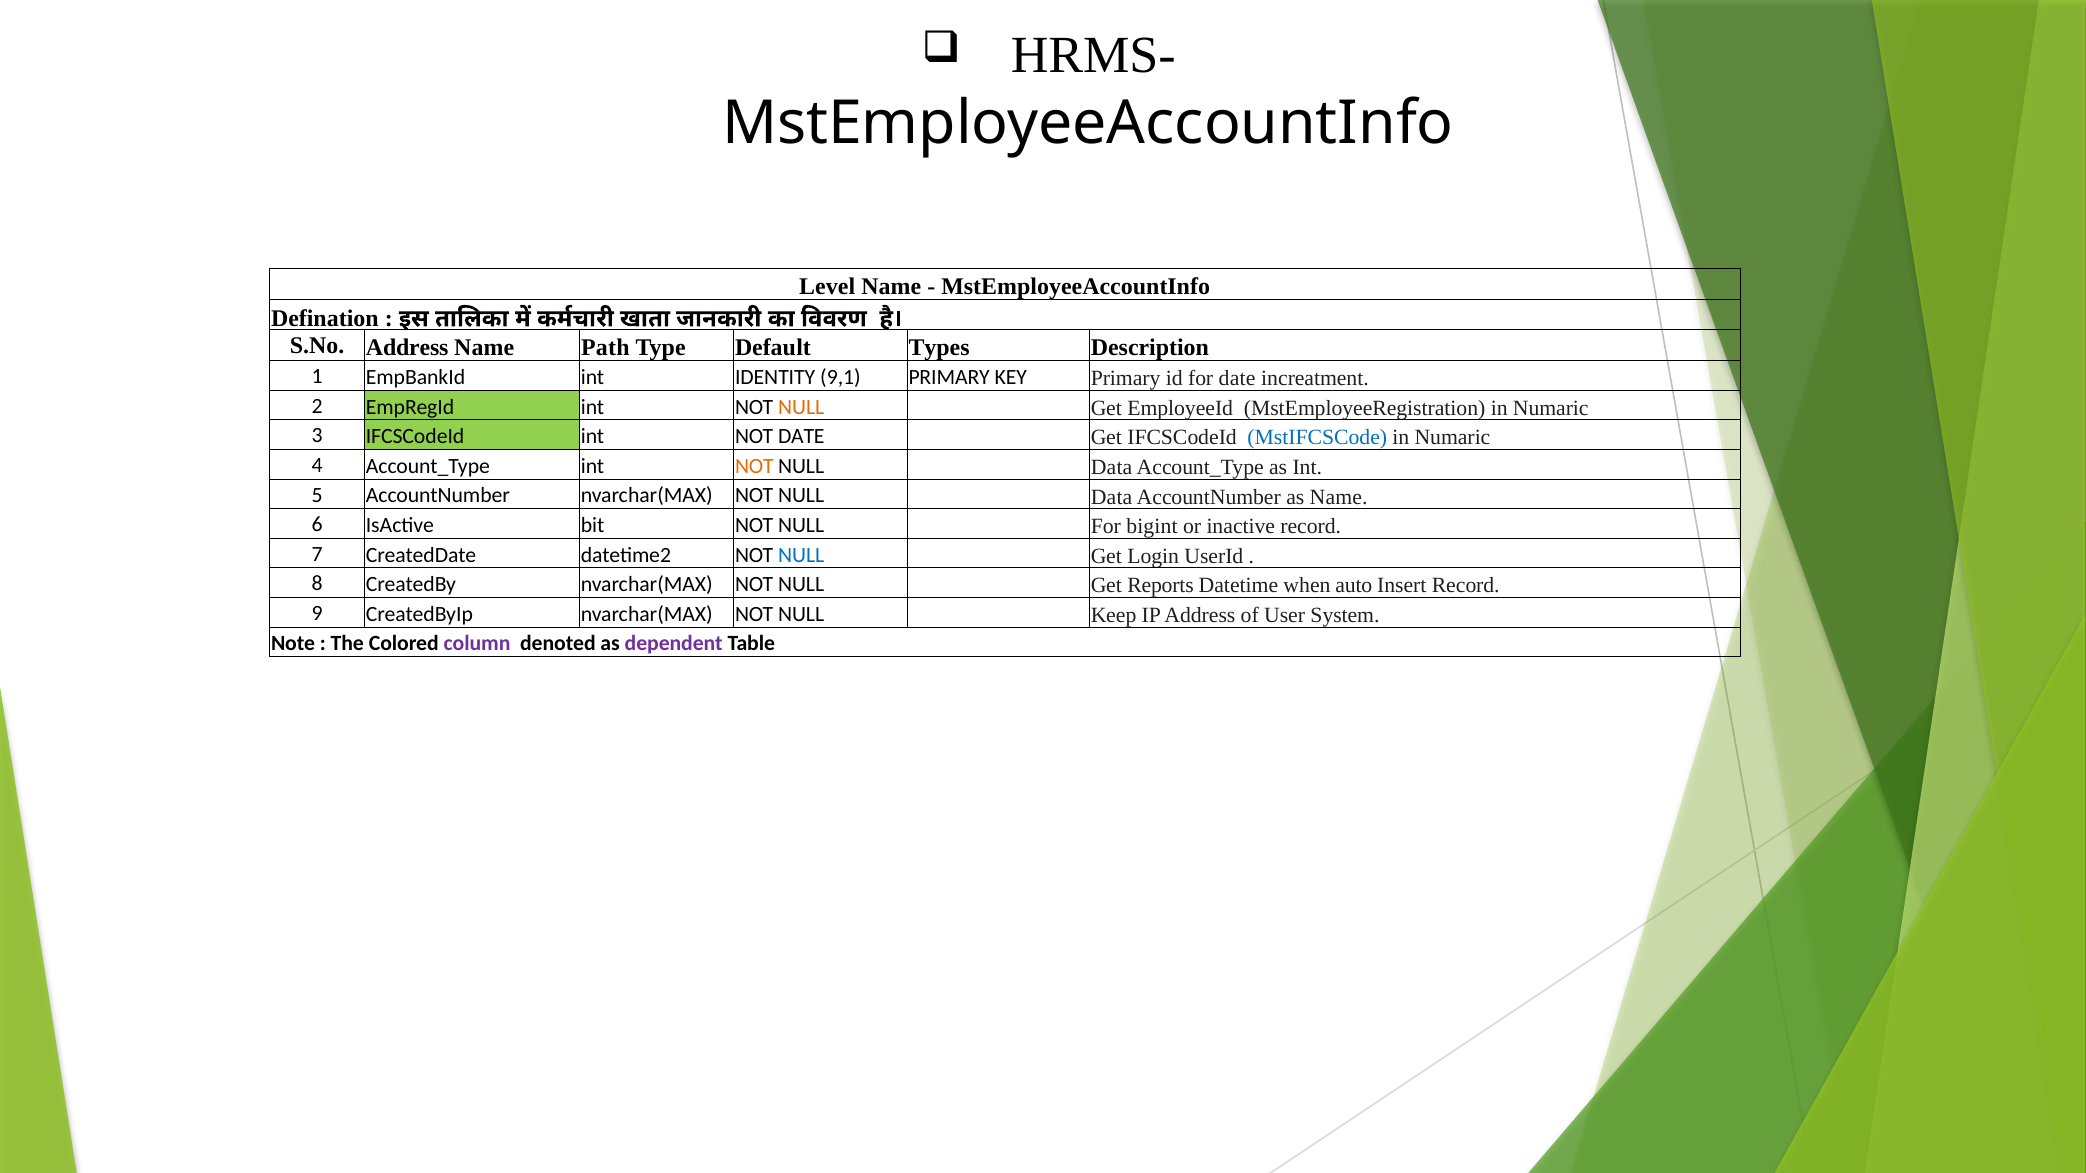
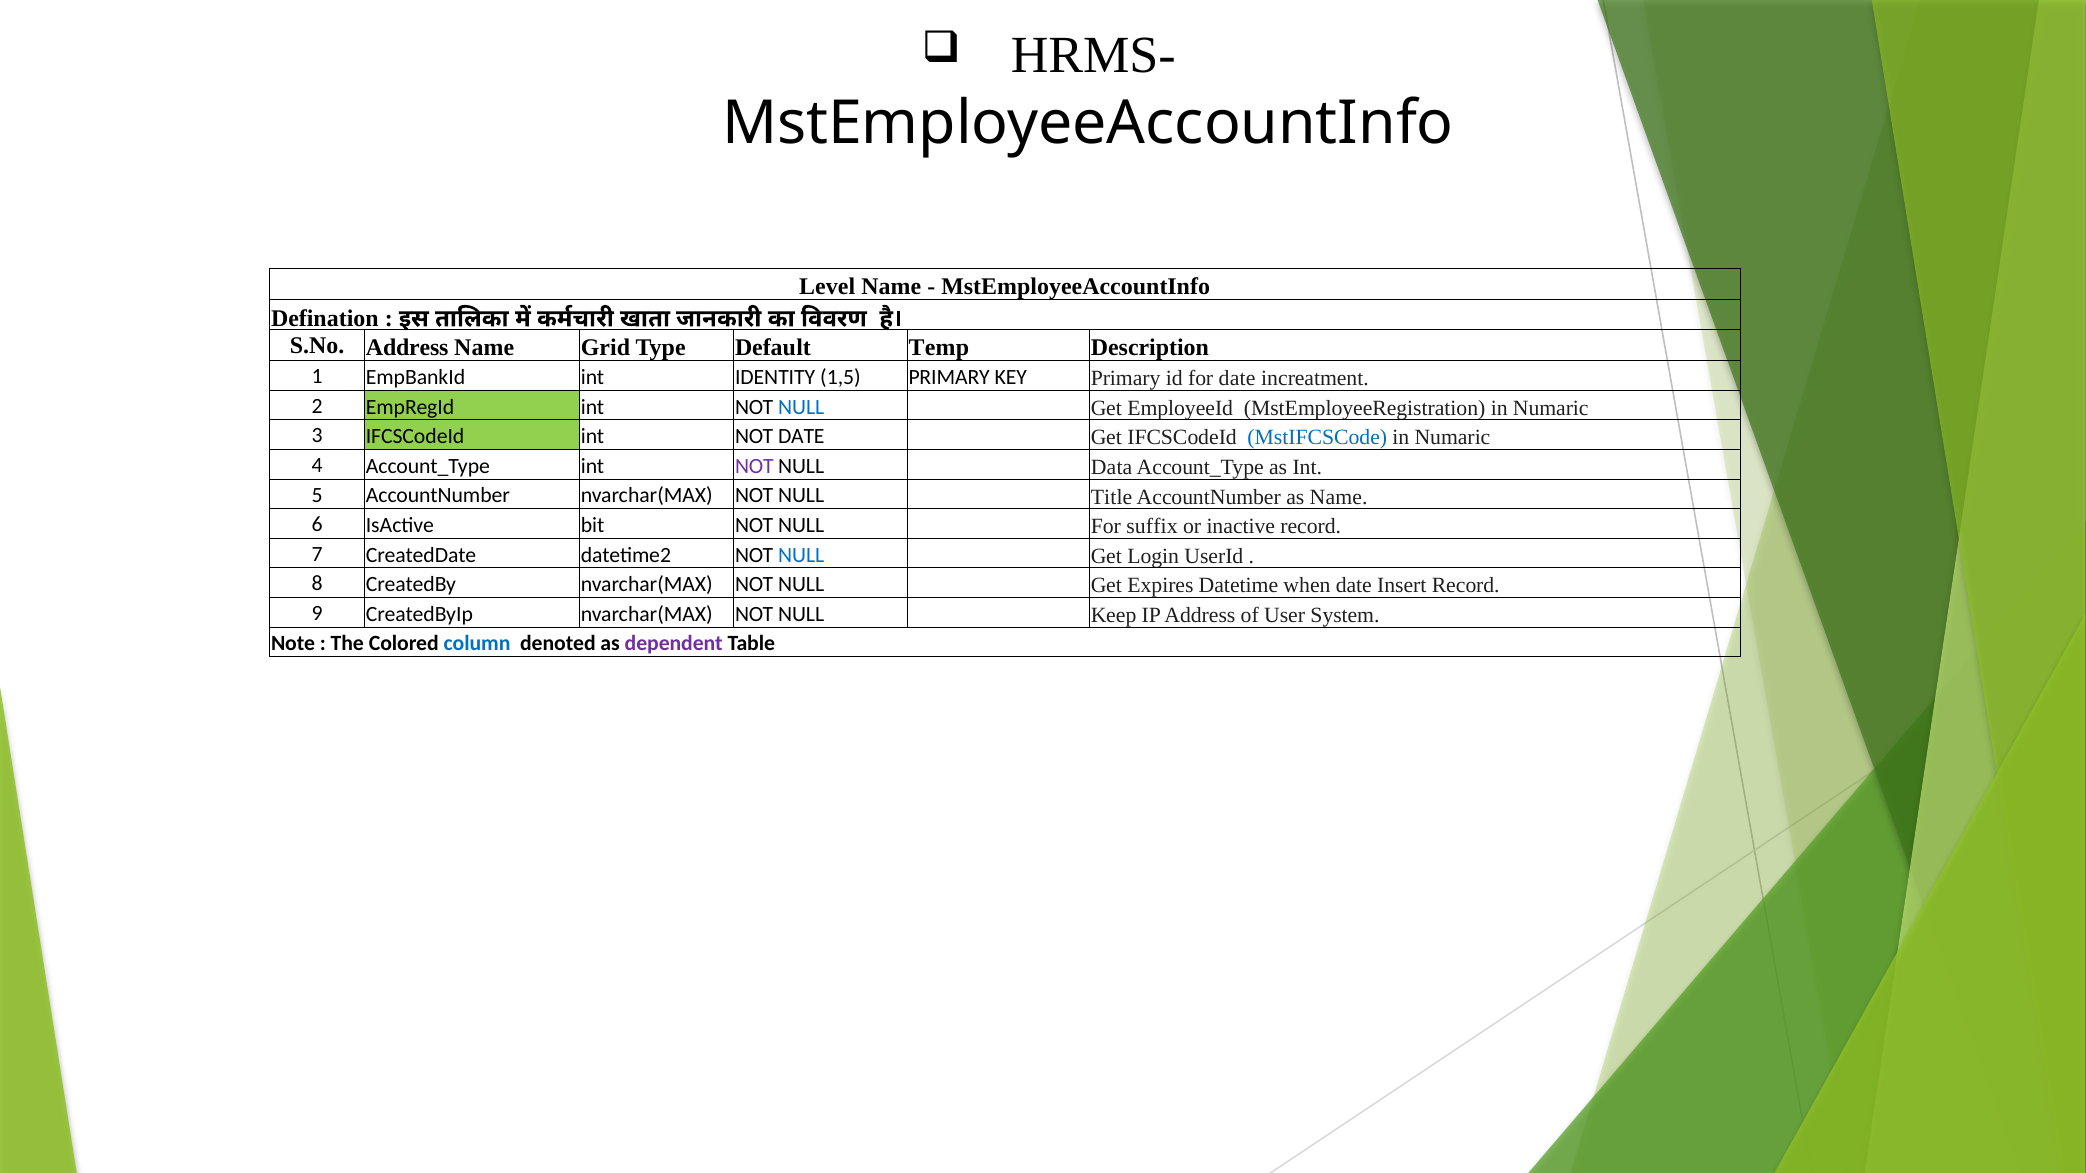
Path: Path -> Grid
Types: Types -> Temp
9,1: 9,1 -> 1,5
NULL at (801, 407) colour: orange -> blue
NOT at (754, 466) colour: orange -> purple
nvarchar(MAX NOT NULL Data: Data -> Title
bigint: bigint -> suffix
Reports: Reports -> Expires
when auto: auto -> date
column colour: purple -> blue
